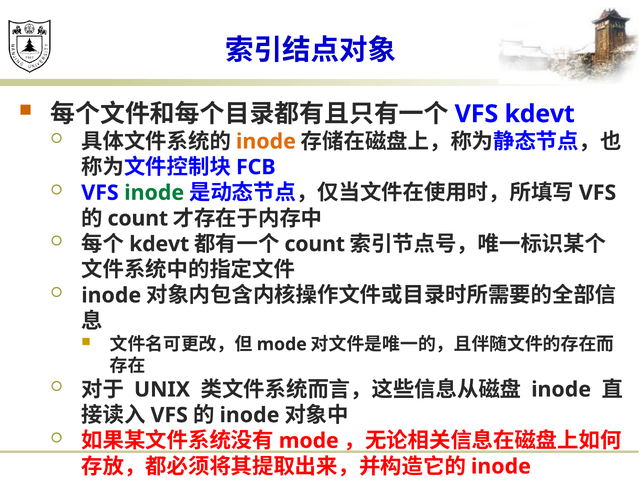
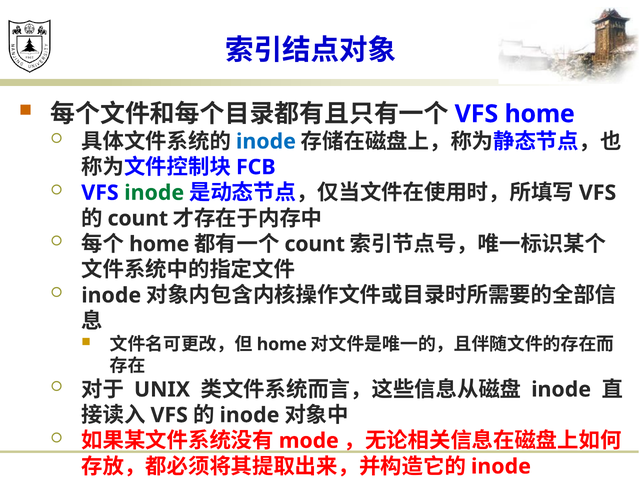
VFS kdevt: kdevt -> home
inode at (266, 141) colour: orange -> blue
kdevt at (159, 244): kdevt -> home
mode at (282, 344): mode -> home
